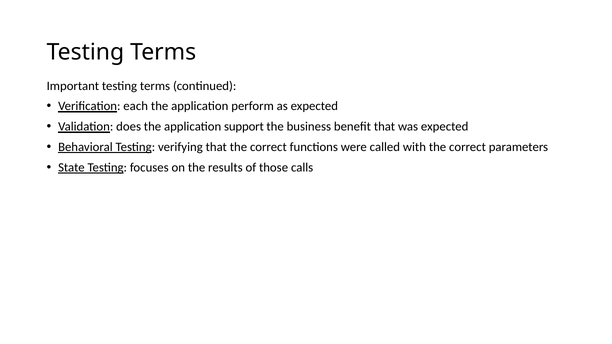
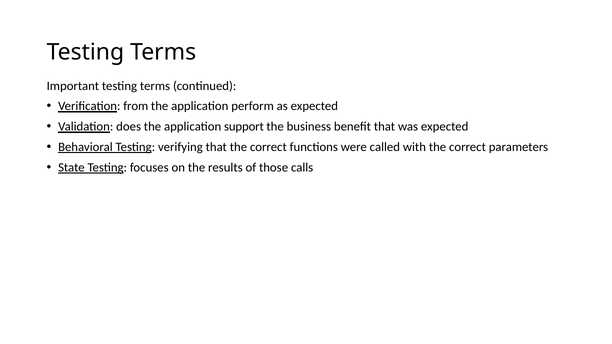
each: each -> from
